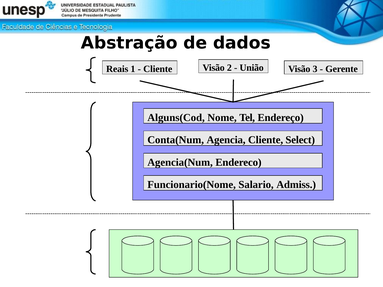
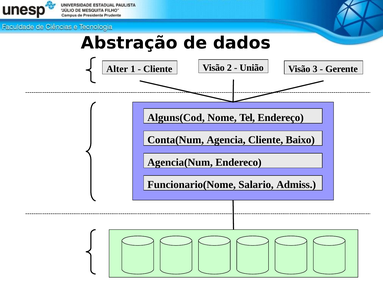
Reais: Reais -> Alter
Select: Select -> Baixo
